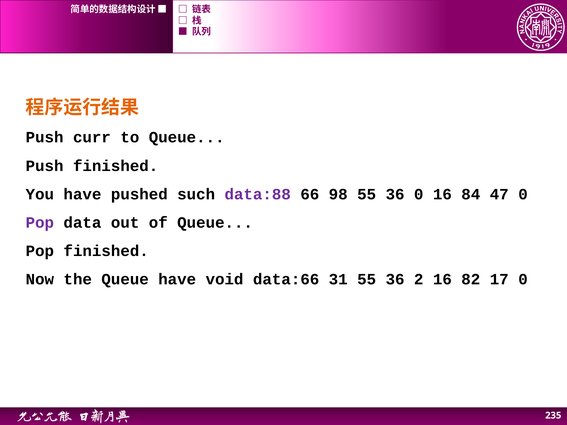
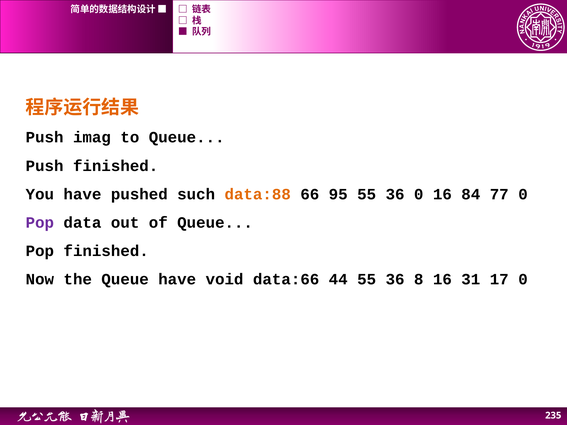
curr: curr -> imag
data:88 colour: purple -> orange
98: 98 -> 95
47: 47 -> 77
31: 31 -> 44
2: 2 -> 8
82: 82 -> 31
